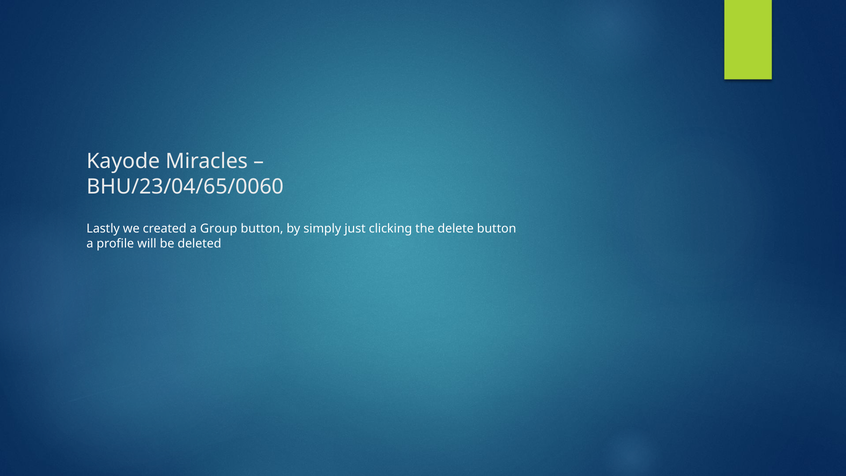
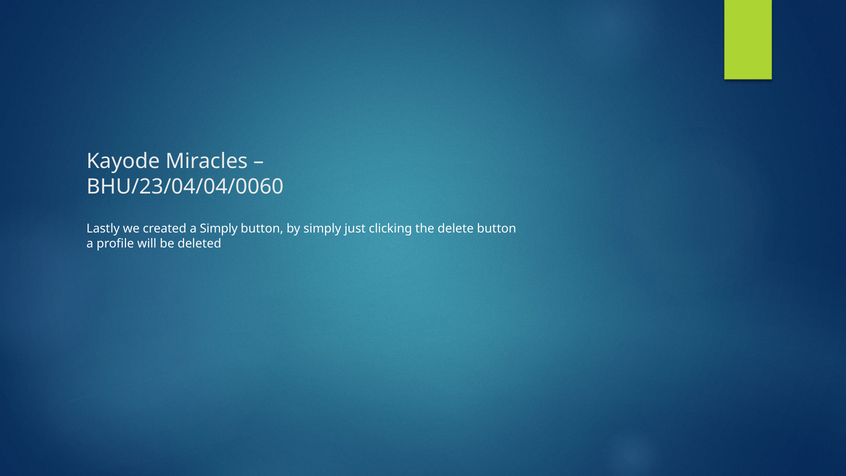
BHU/23/04/65/0060: BHU/23/04/65/0060 -> BHU/23/04/04/0060
a Group: Group -> Simply
